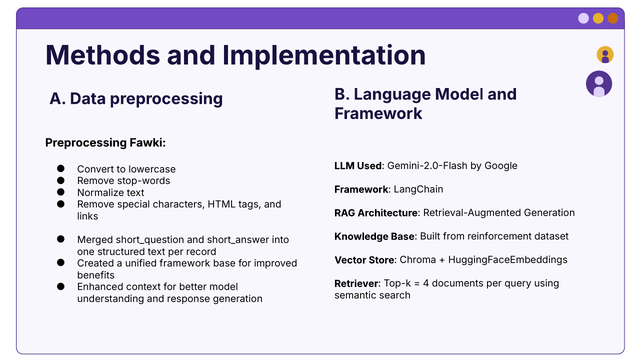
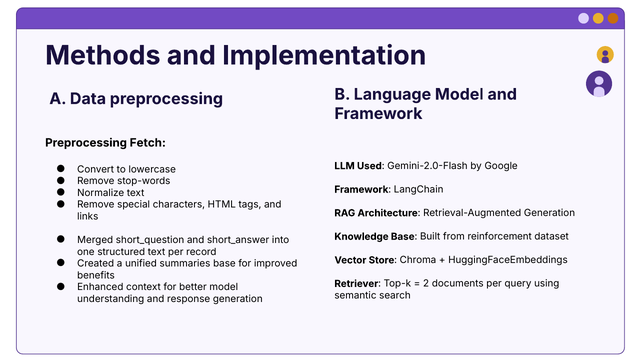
Fawki: Fawki -> Fetch
unified framework: framework -> summaries
4: 4 -> 2
